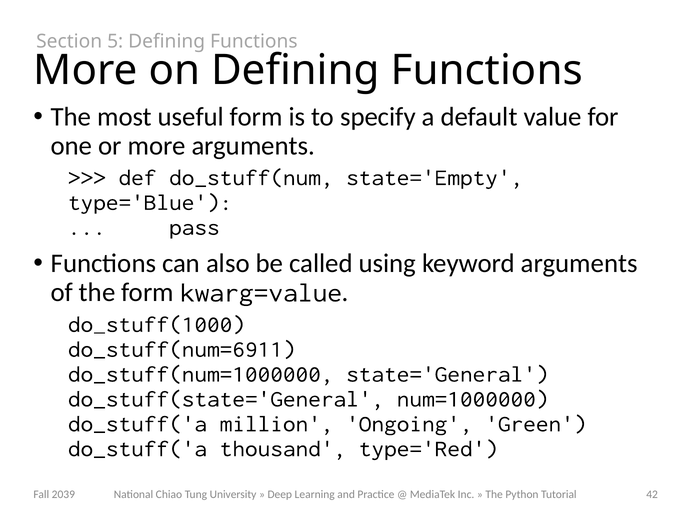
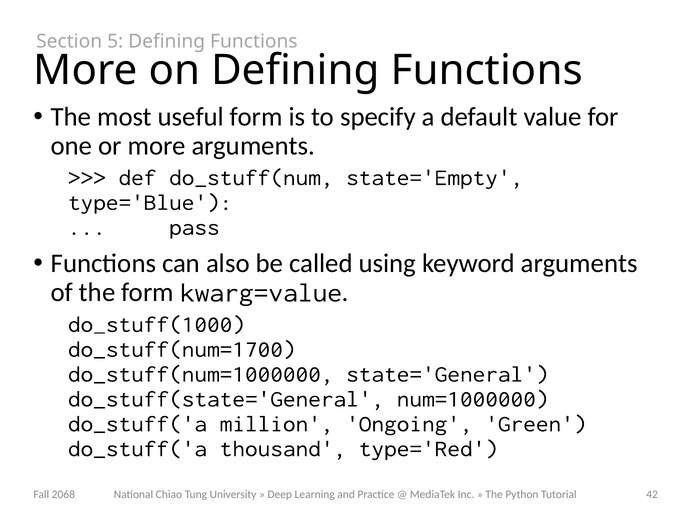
do_stuff(num=6911: do_stuff(num=6911 -> do_stuff(num=1700
2039: 2039 -> 2068
